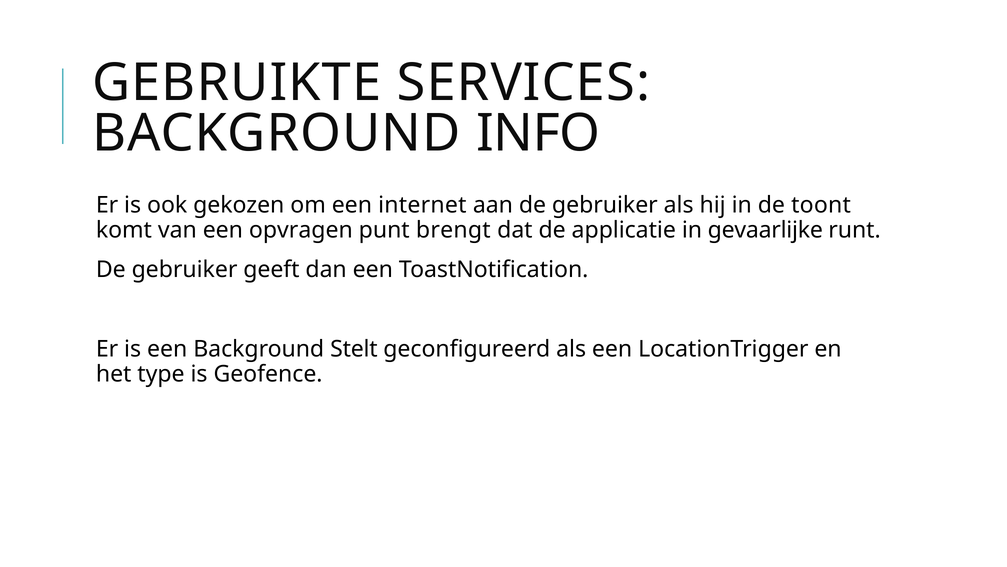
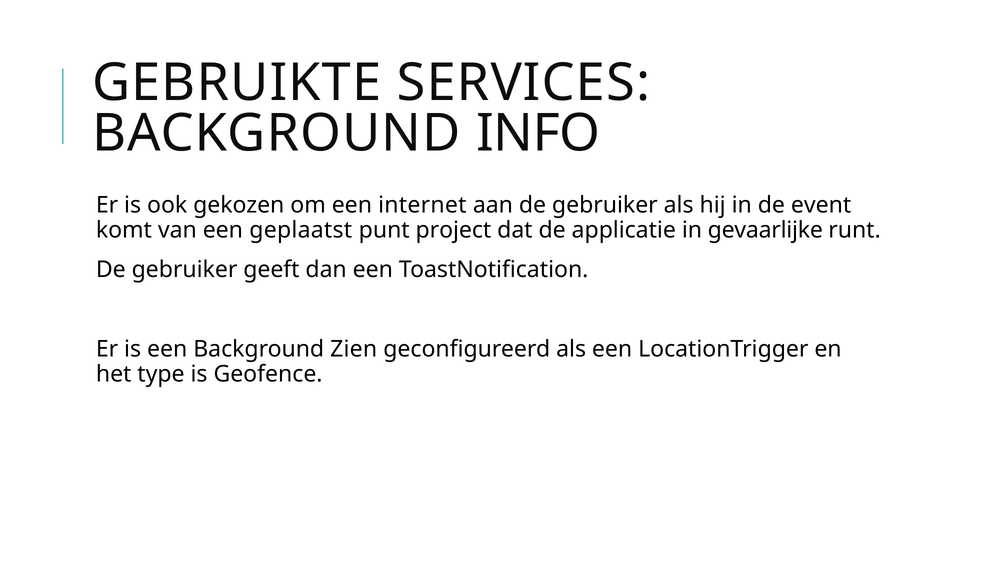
toont: toont -> event
opvragen: opvragen -> geplaatst
brengt: brengt -> project
Stelt: Stelt -> Zien
